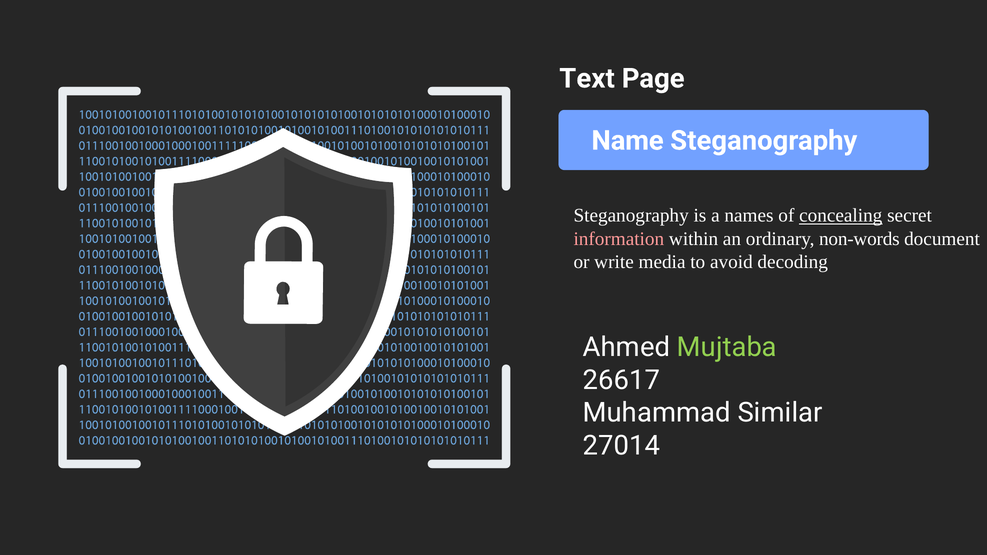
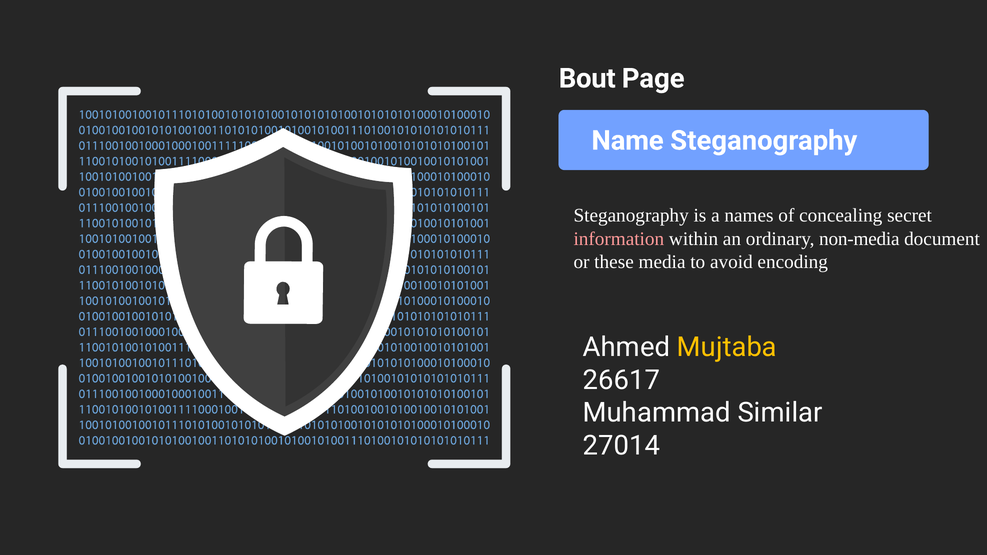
Text: Text -> Bout
concealing underline: present -> none
non-words: non-words -> non-media
write: write -> these
decoding: decoding -> encoding
Mujtaba colour: light green -> yellow
